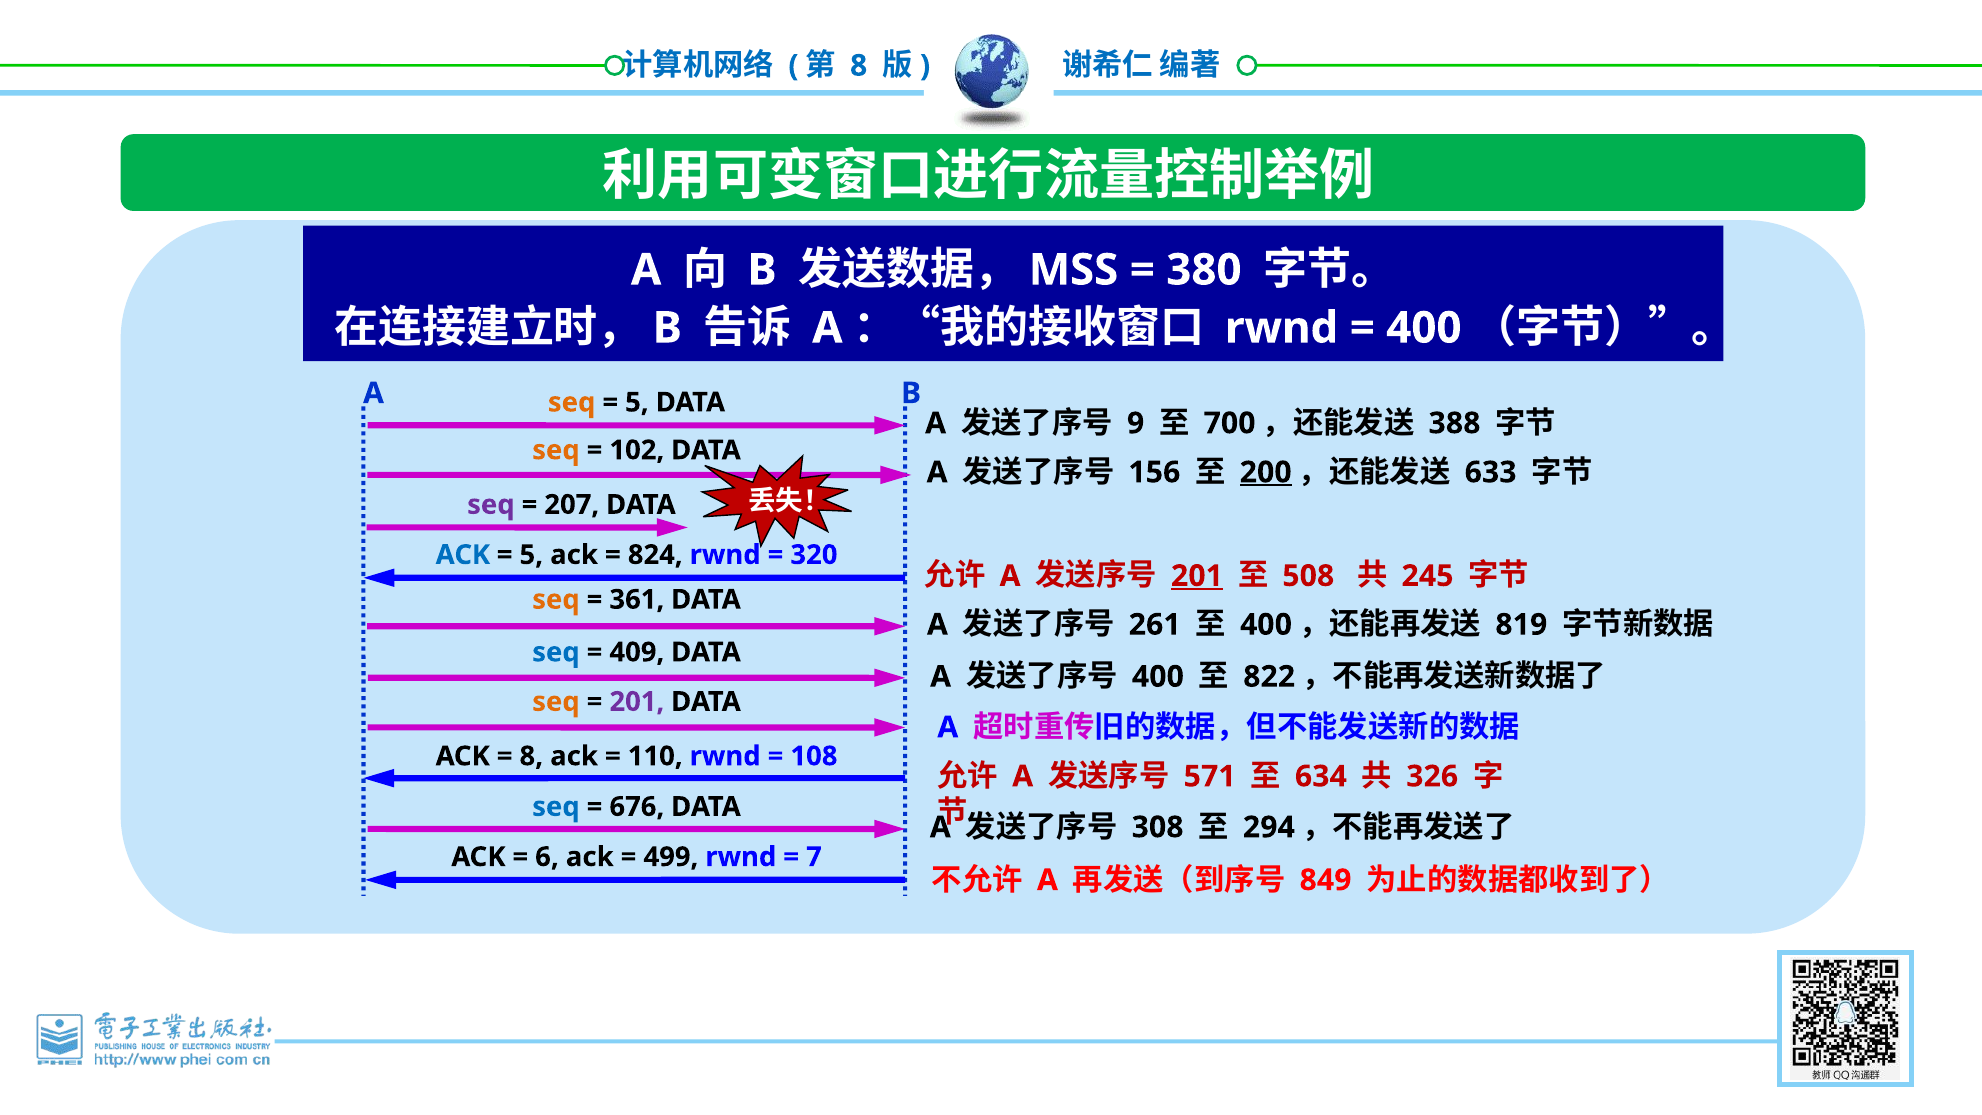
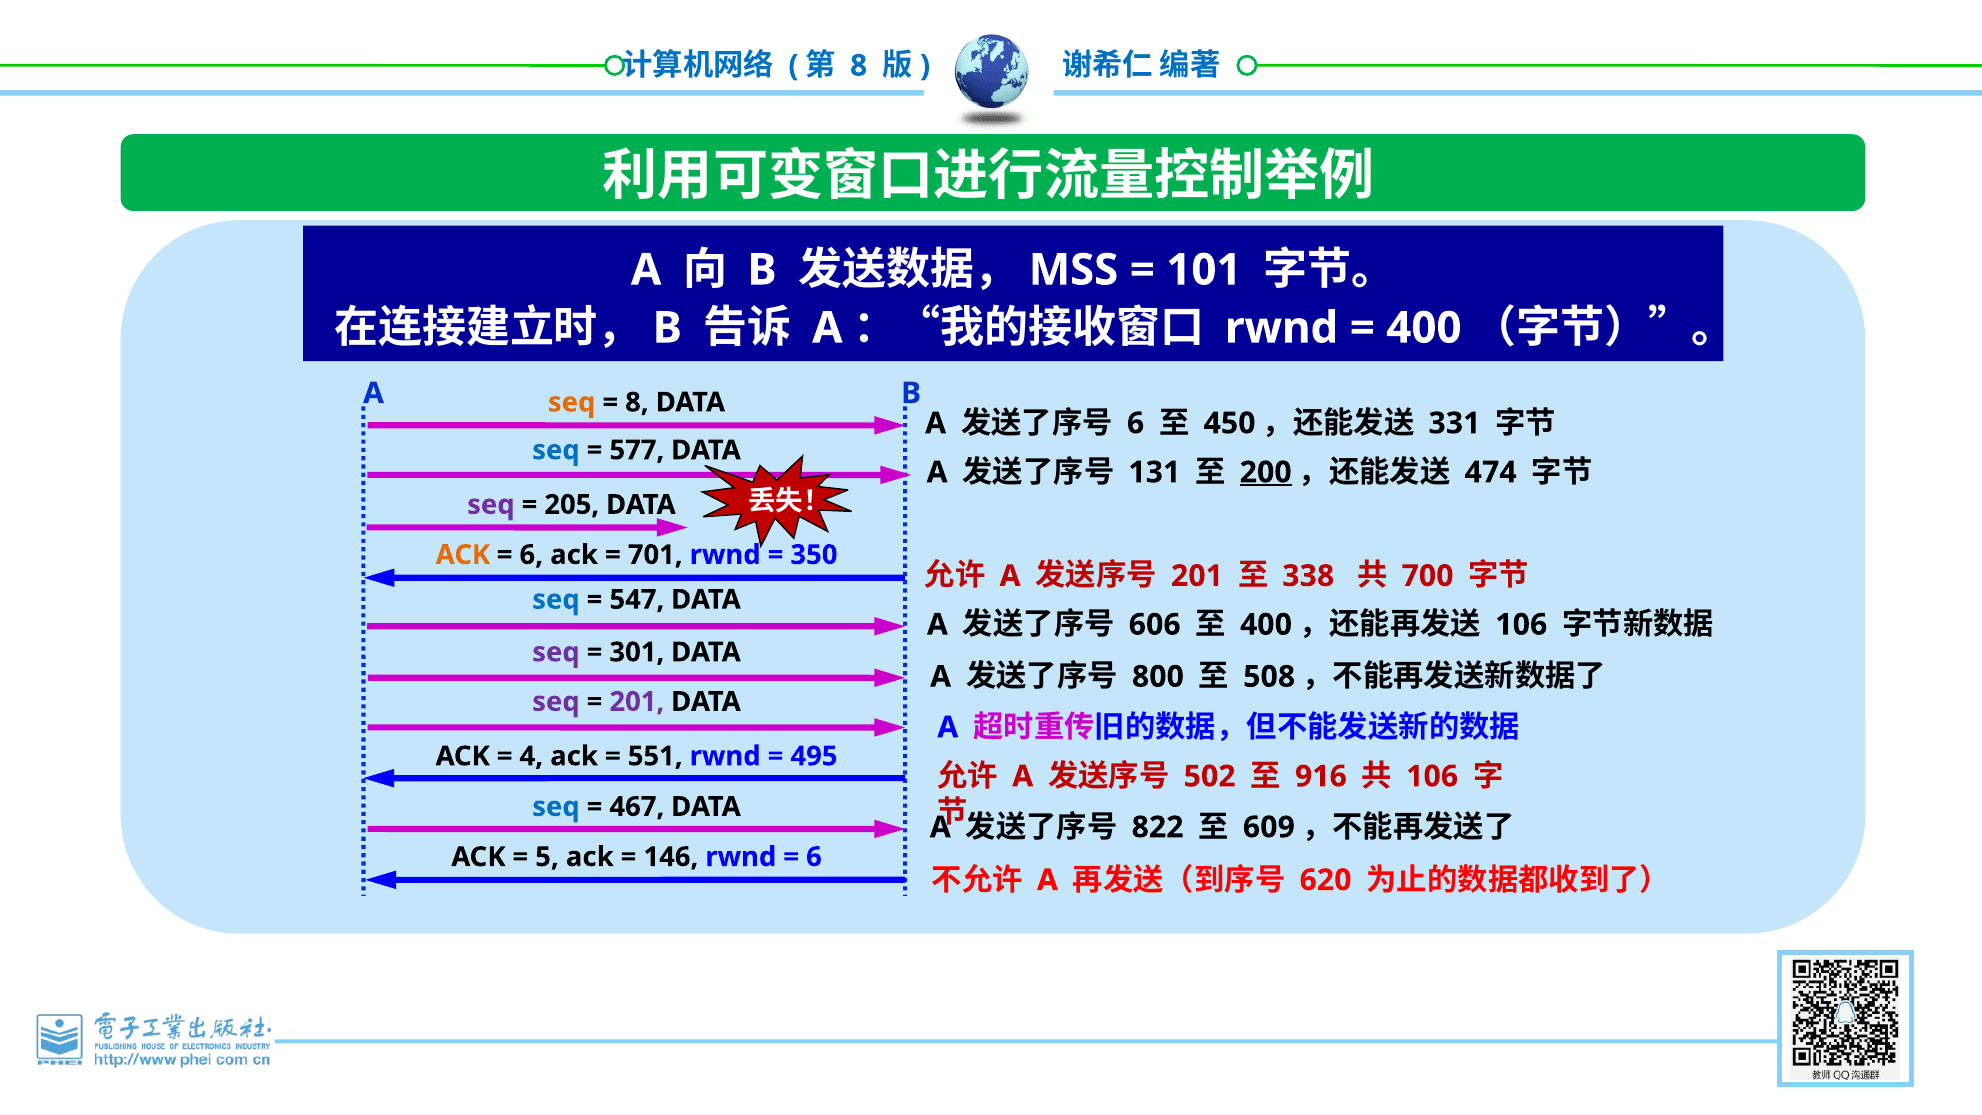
380: 380 -> 101
5 at (637, 402): 5 -> 8
9 at (1136, 423): 9 -> 6
700: 700 -> 450
388: 388 -> 331
seq at (556, 450) colour: orange -> blue
102: 102 -> 577
156: 156 -> 131
633: 633 -> 474
207: 207 -> 205
ACK at (463, 555) colour: blue -> orange
5 at (531, 555): 5 -> 6
824: 824 -> 701
320: 320 -> 350
201 at (1197, 576) underline: present -> none
508: 508 -> 338
245: 245 -> 700
seq at (556, 600) colour: orange -> blue
361: 361 -> 547
261: 261 -> 606
819 at (1521, 625): 819 -> 106
seq at (556, 652) colour: blue -> purple
409: 409 -> 301
400 at (1158, 677): 400 -> 800
822: 822 -> 508
seq at (556, 702) colour: orange -> purple
8 at (531, 756): 8 -> 4
110: 110 -> 551
108: 108 -> 495
571: 571 -> 502
634: 634 -> 916
326 at (1432, 776): 326 -> 106
676: 676 -> 467
308: 308 -> 822
294: 294 -> 609
6: 6 -> 5
499: 499 -> 146
7 at (814, 857): 7 -> 6
849: 849 -> 620
